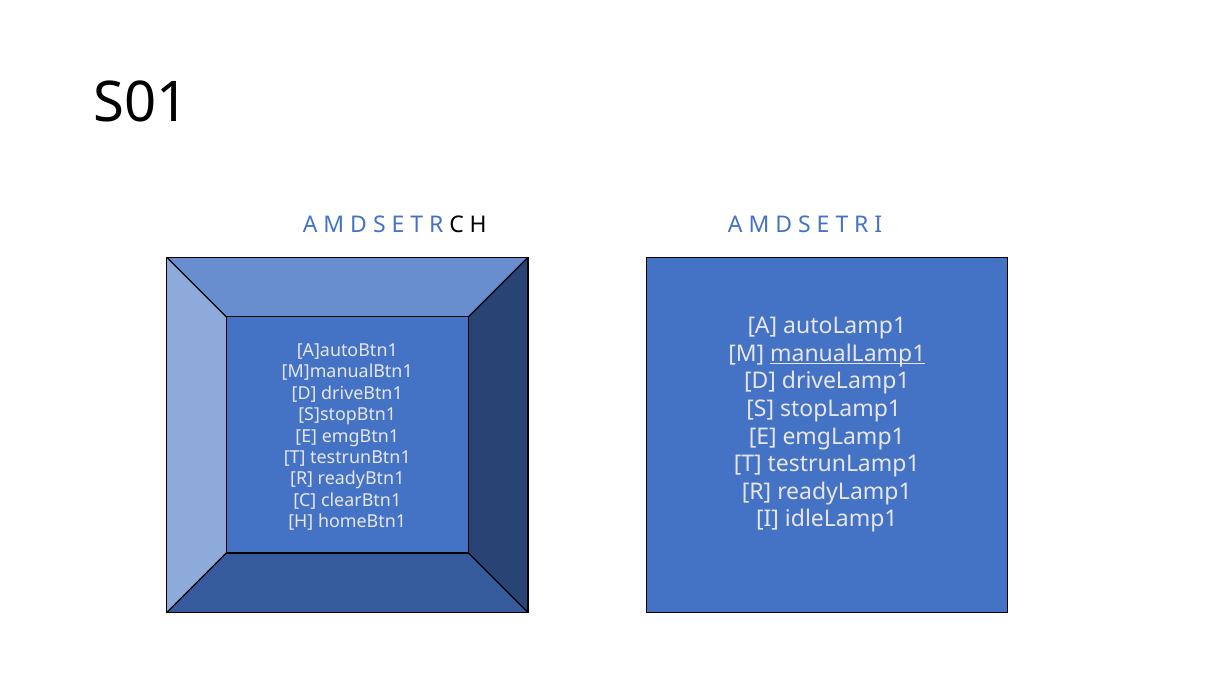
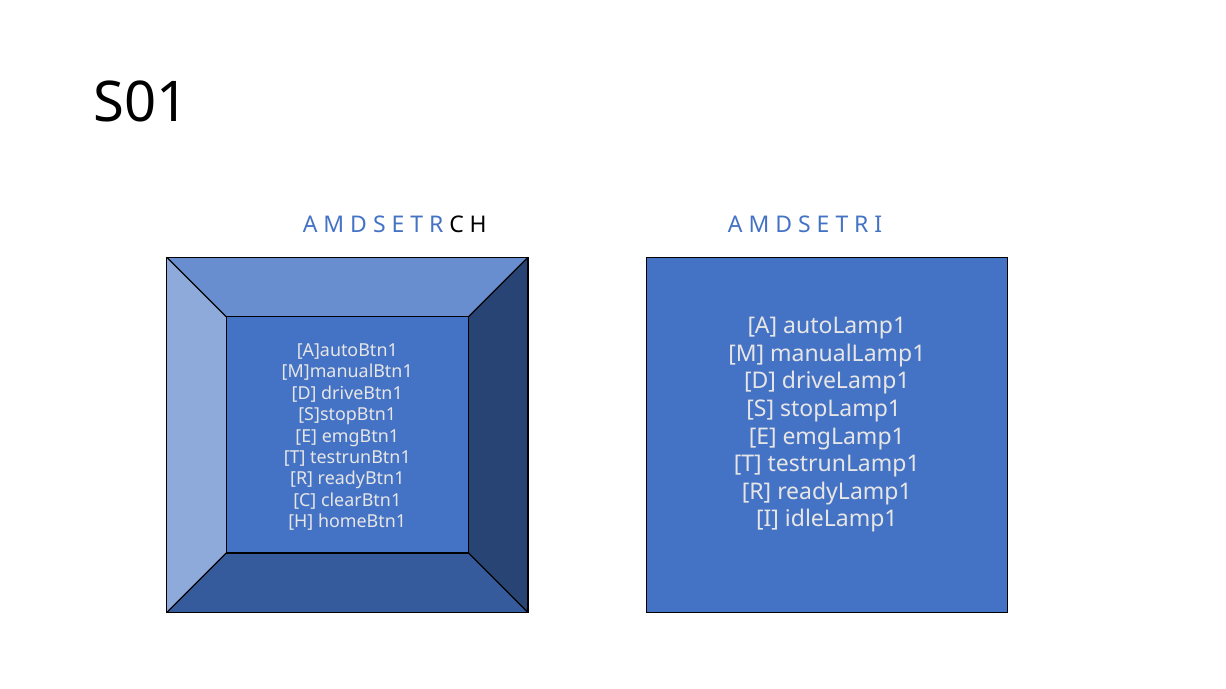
manualLamp1 underline: present -> none
